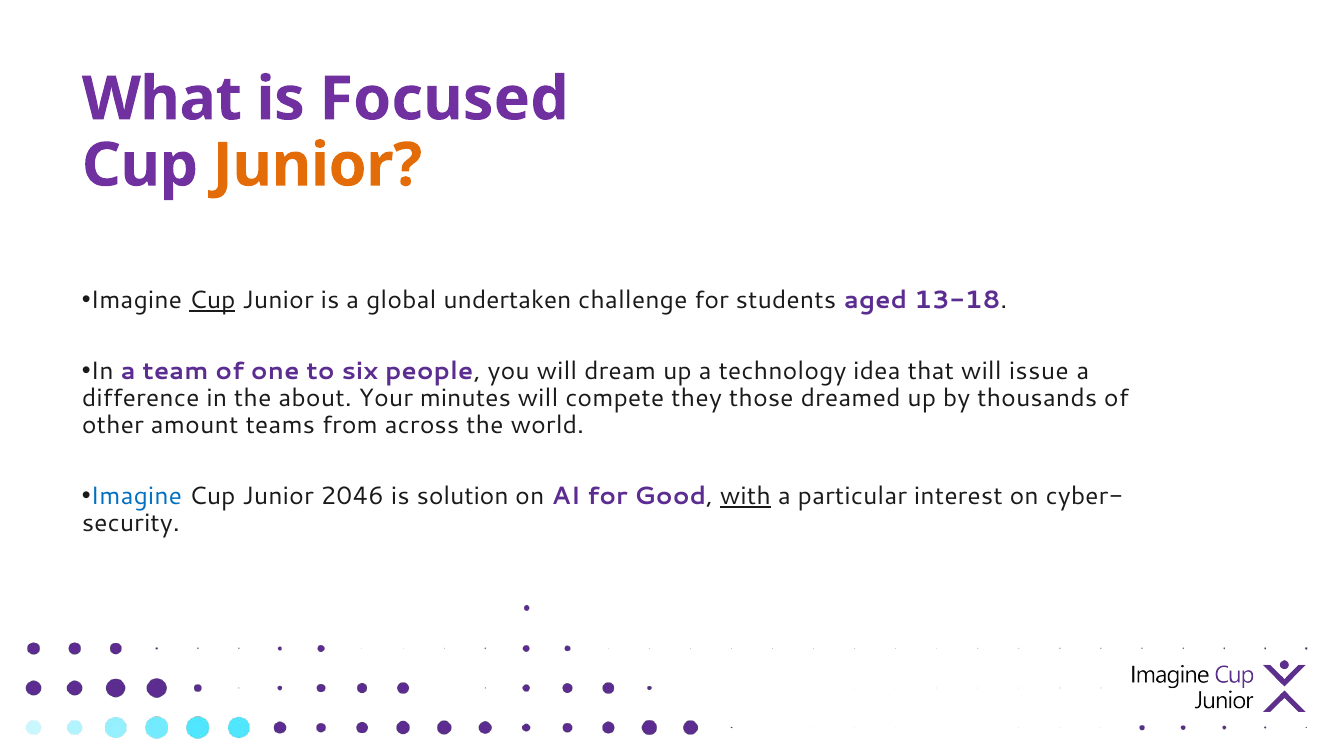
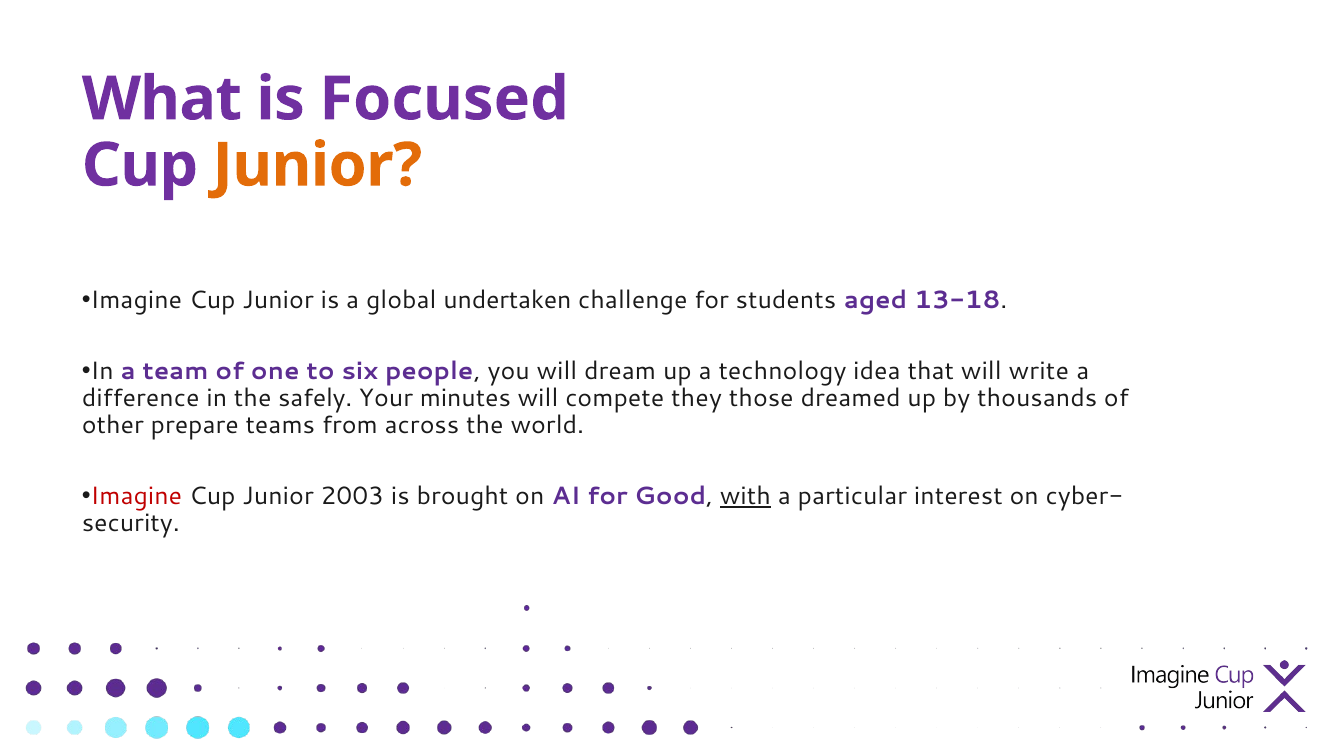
Cup at (212, 301) underline: present -> none
issue: issue -> write
about: about -> safely
amount: amount -> prepare
Imagine at (136, 496) colour: blue -> red
2046: 2046 -> 2003
solution: solution -> brought
